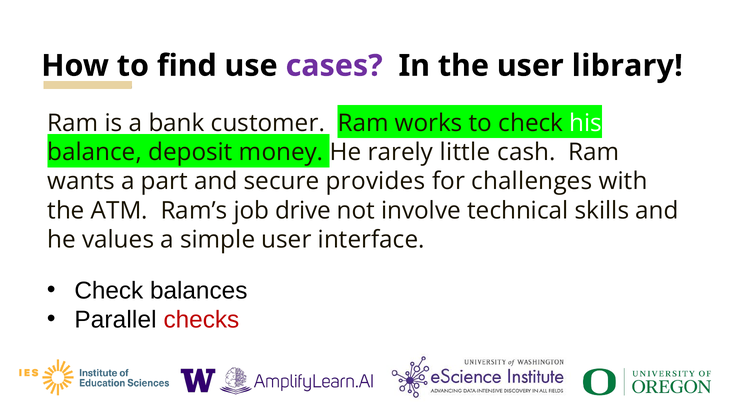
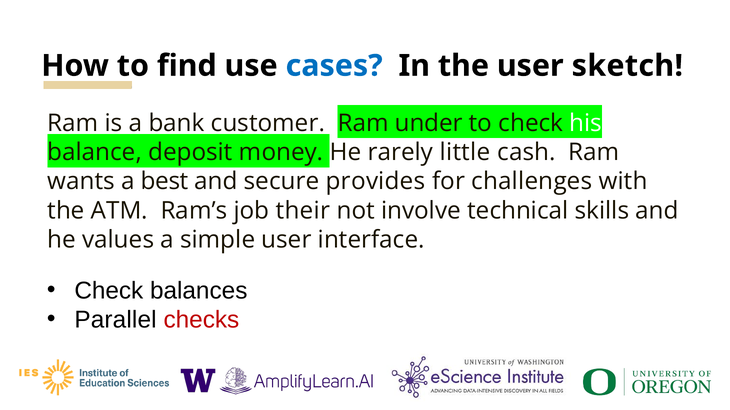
cases colour: purple -> blue
library: library -> sketch
works: works -> under
part: part -> best
drive: drive -> their
